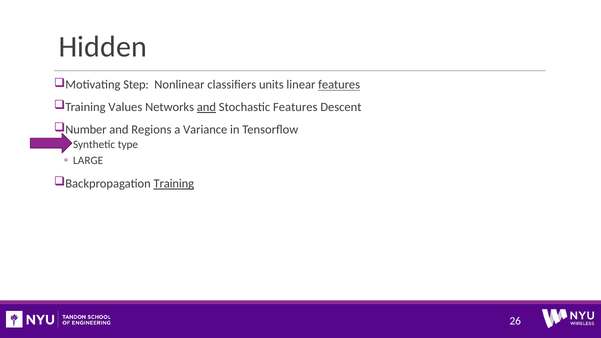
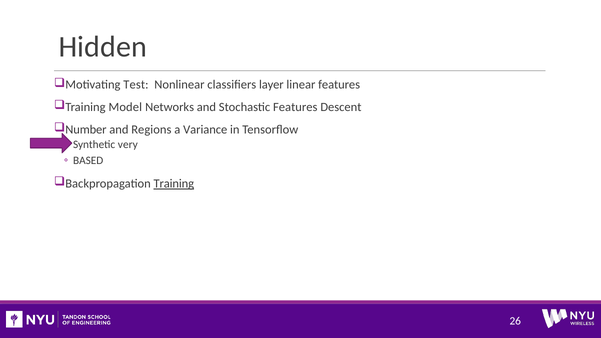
Step: Step -> Test
units: units -> layer
features at (339, 85) underline: present -> none
Values: Values -> Model
and at (206, 107) underline: present -> none
type: type -> very
LARGE: LARGE -> BASED
